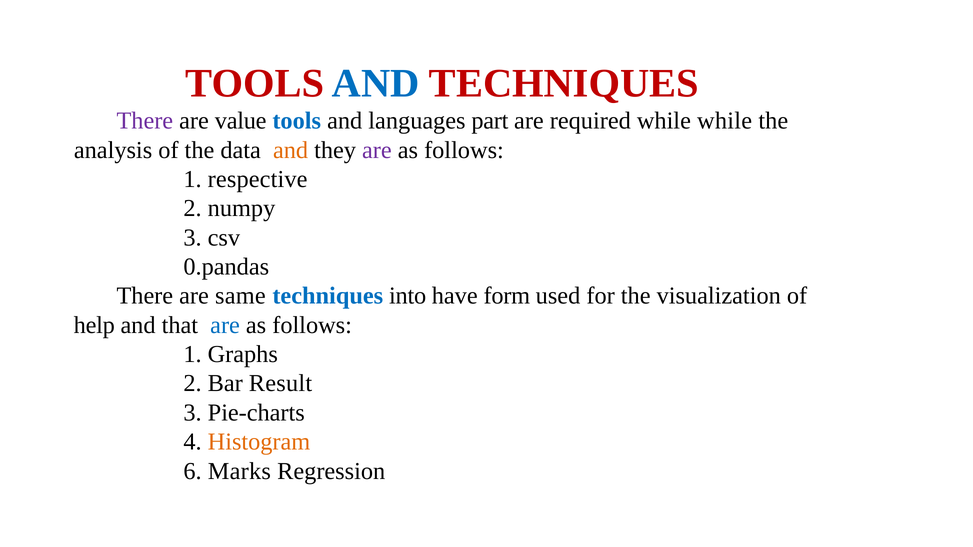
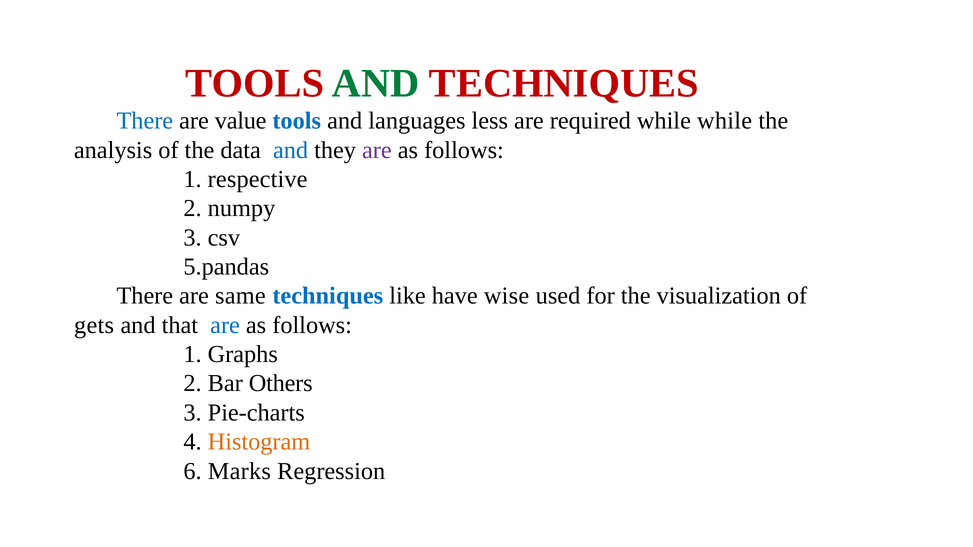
AND at (376, 83) colour: blue -> green
There at (145, 121) colour: purple -> blue
part: part -> less
and at (291, 150) colour: orange -> blue
0.pandas: 0.pandas -> 5.pandas
into: into -> like
form: form -> wise
help: help -> gets
Result: Result -> Others
